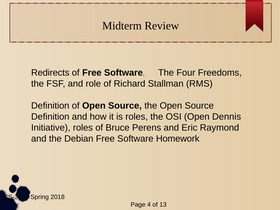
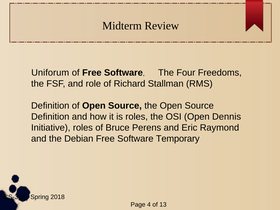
Redirects: Redirects -> Uniforum
Homework: Homework -> Temporary
